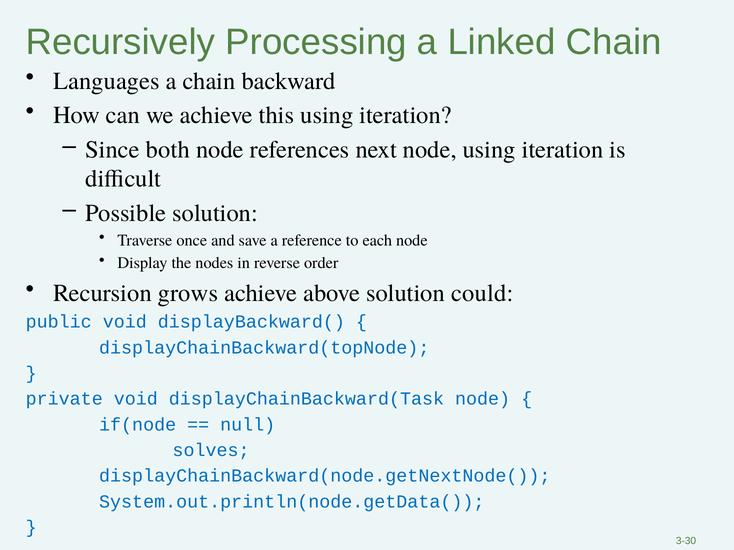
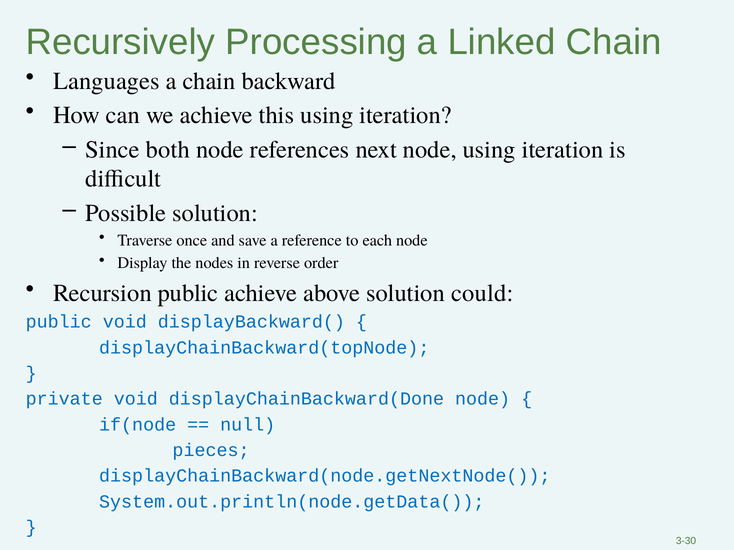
Recursion grows: grows -> public
displayChainBackward(Task: displayChainBackward(Task -> displayChainBackward(Done
solves: solves -> pieces
